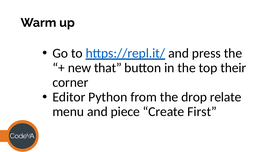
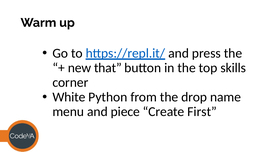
their: their -> skills
Editor: Editor -> White
relate: relate -> name
